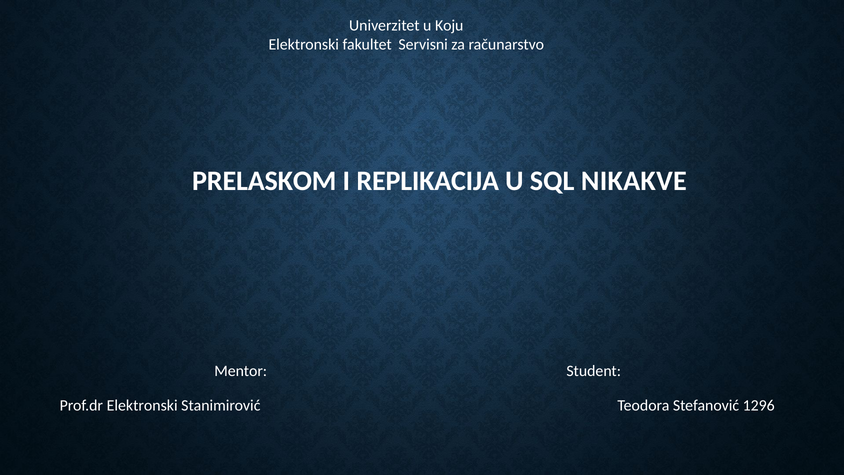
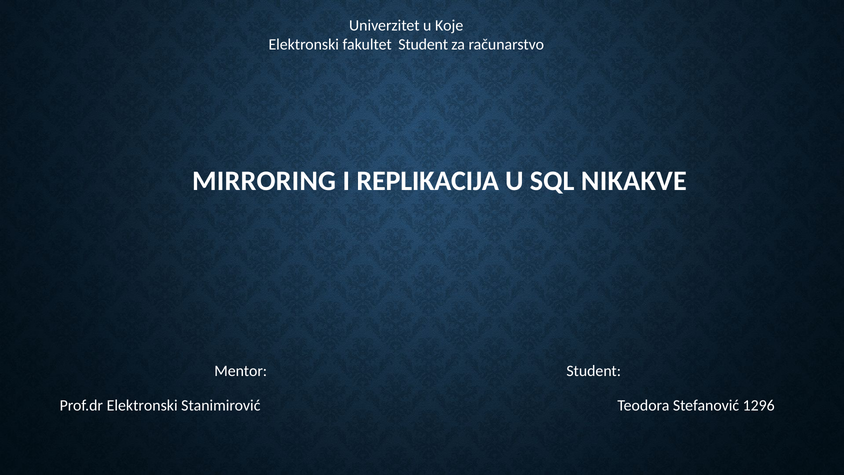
Koju: Koju -> Koje
fakultet Servisni: Servisni -> Student
PRELASKOM: PRELASKOM -> MIRRORING
